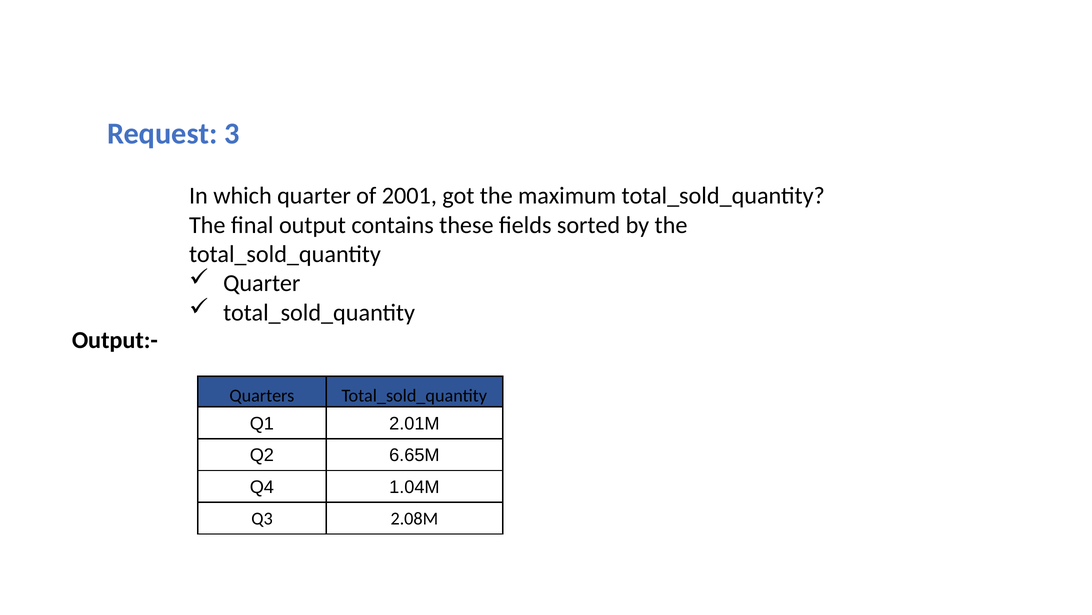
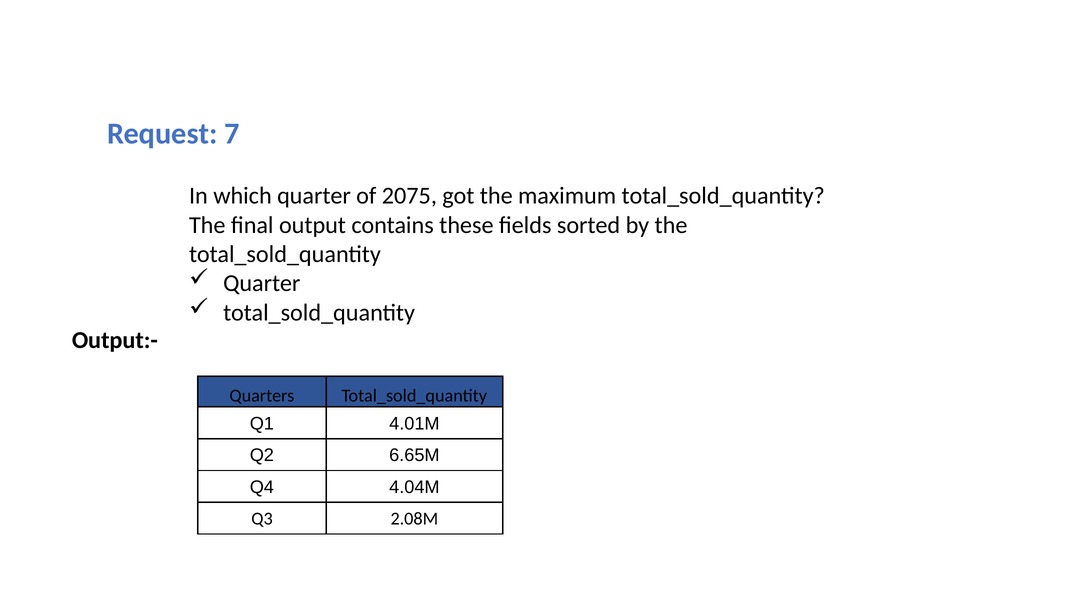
3: 3 -> 7
2001: 2001 -> 2075
2.01M: 2.01M -> 4.01M
1.04M: 1.04M -> 4.04M
